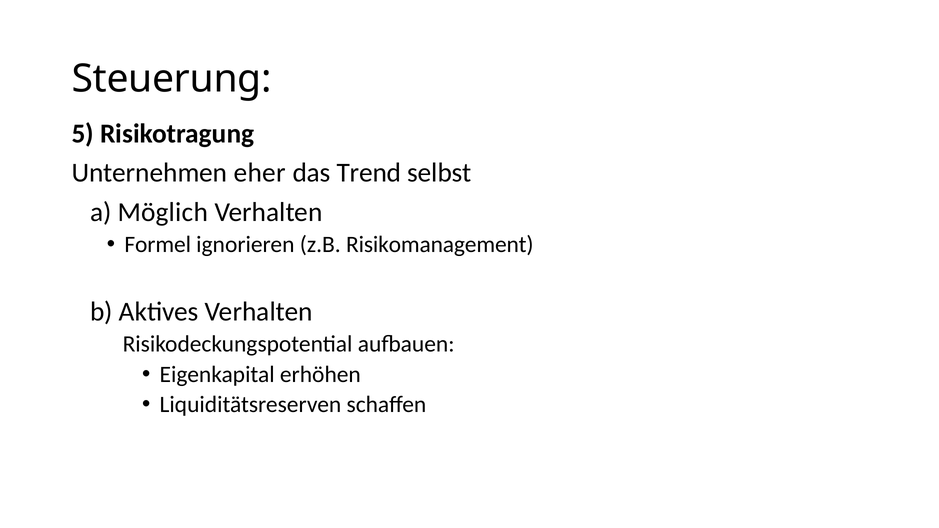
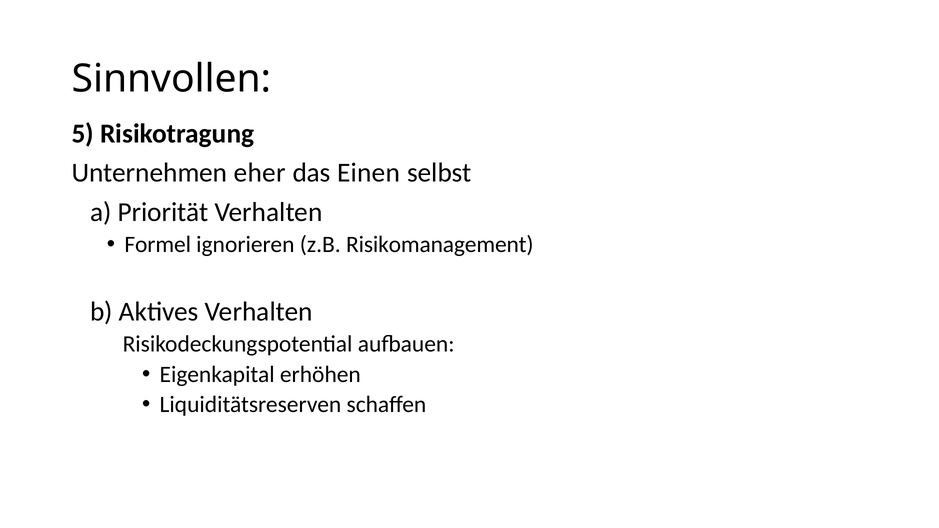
Steuerung: Steuerung -> Sinnvollen
Trend: Trend -> Einen
Möglich: Möglich -> Priorität
